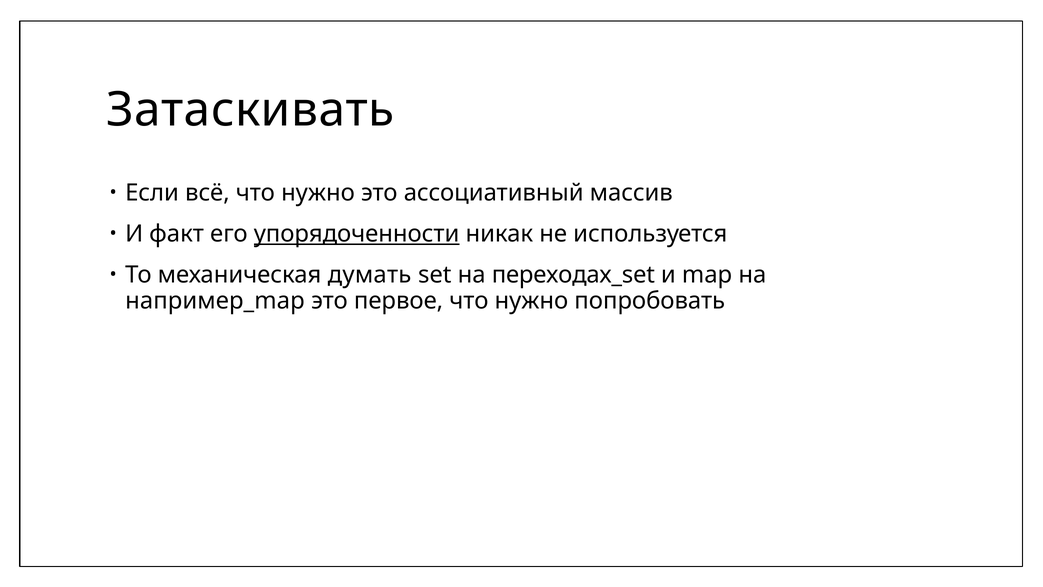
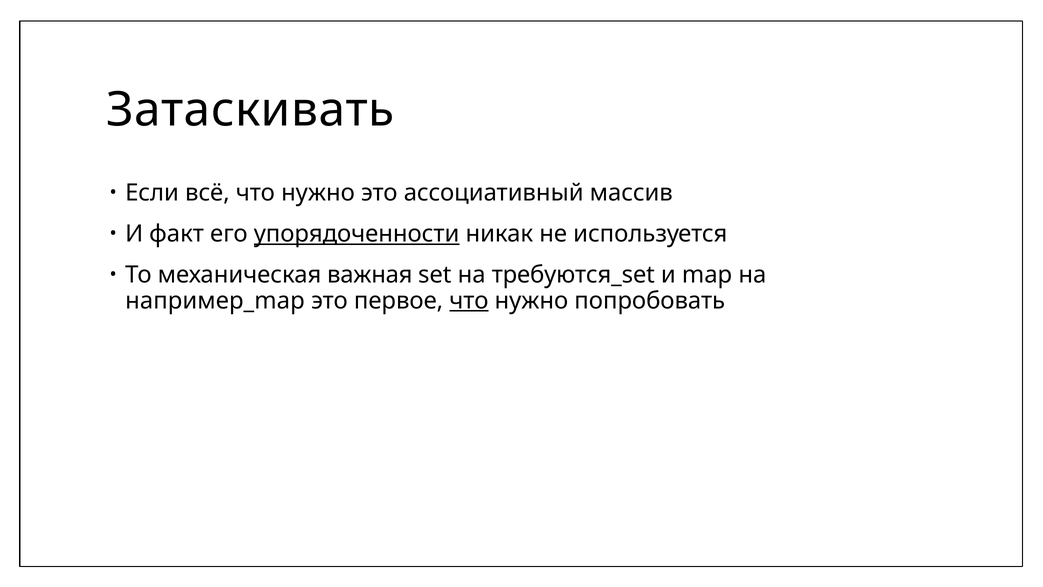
думать: думать -> важная
переходах_set: переходах_set -> требуются_set
что at (469, 301) underline: none -> present
